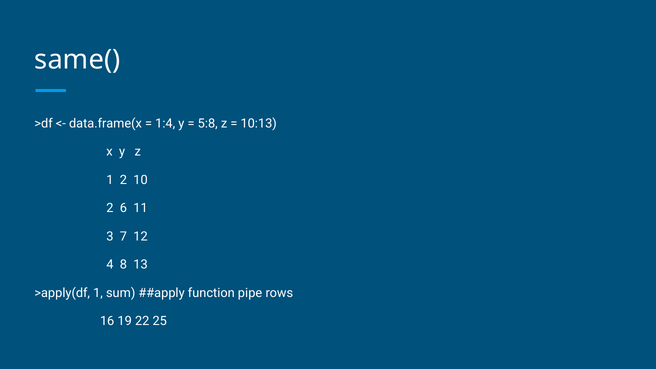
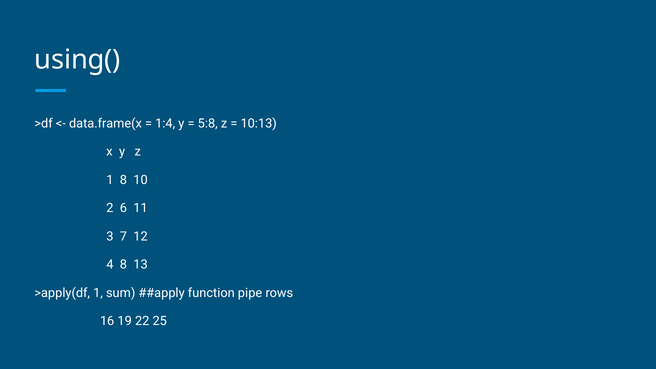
same(: same( -> using(
1 2: 2 -> 8
